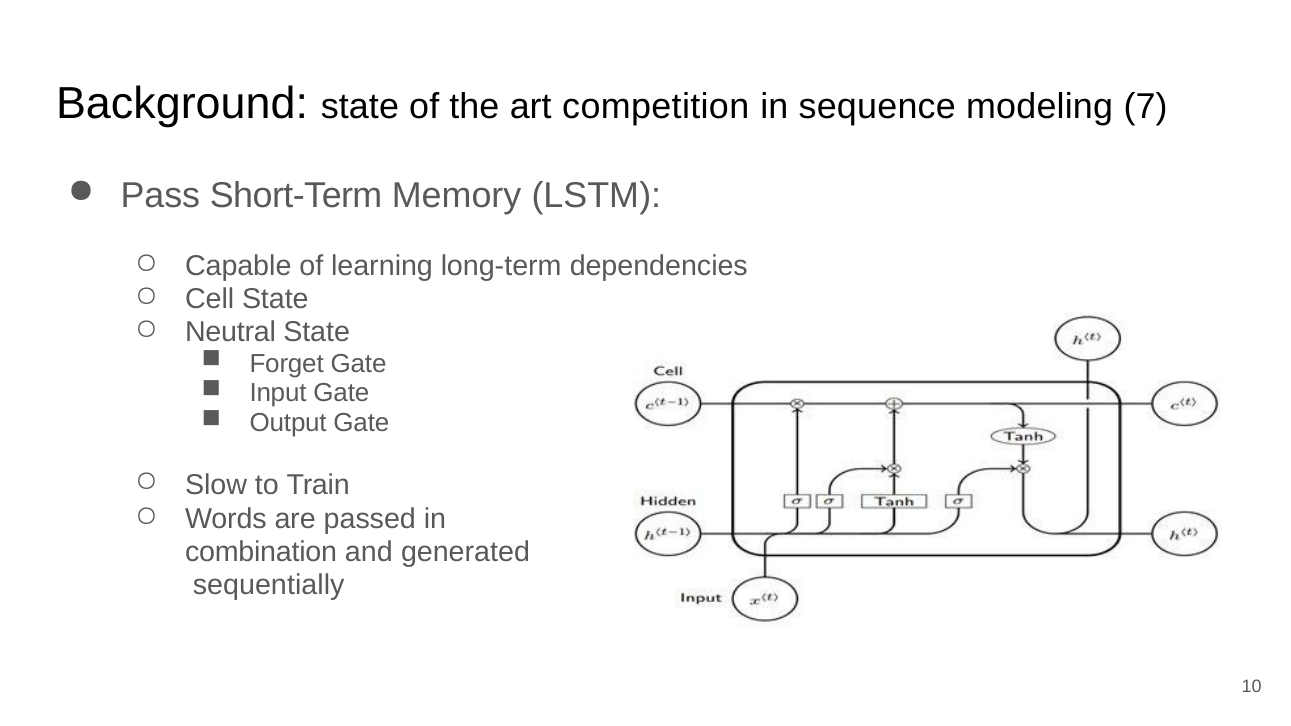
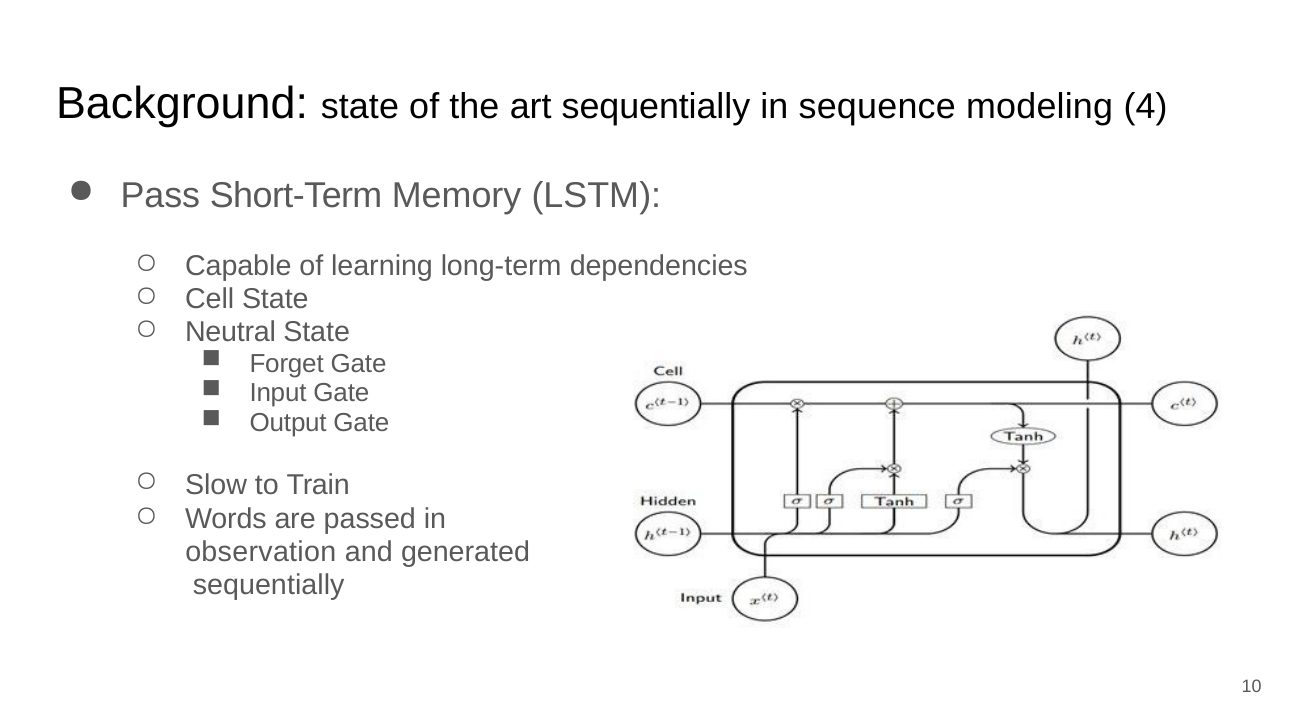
art competition: competition -> sequentially
7: 7 -> 4
combination: combination -> observation
